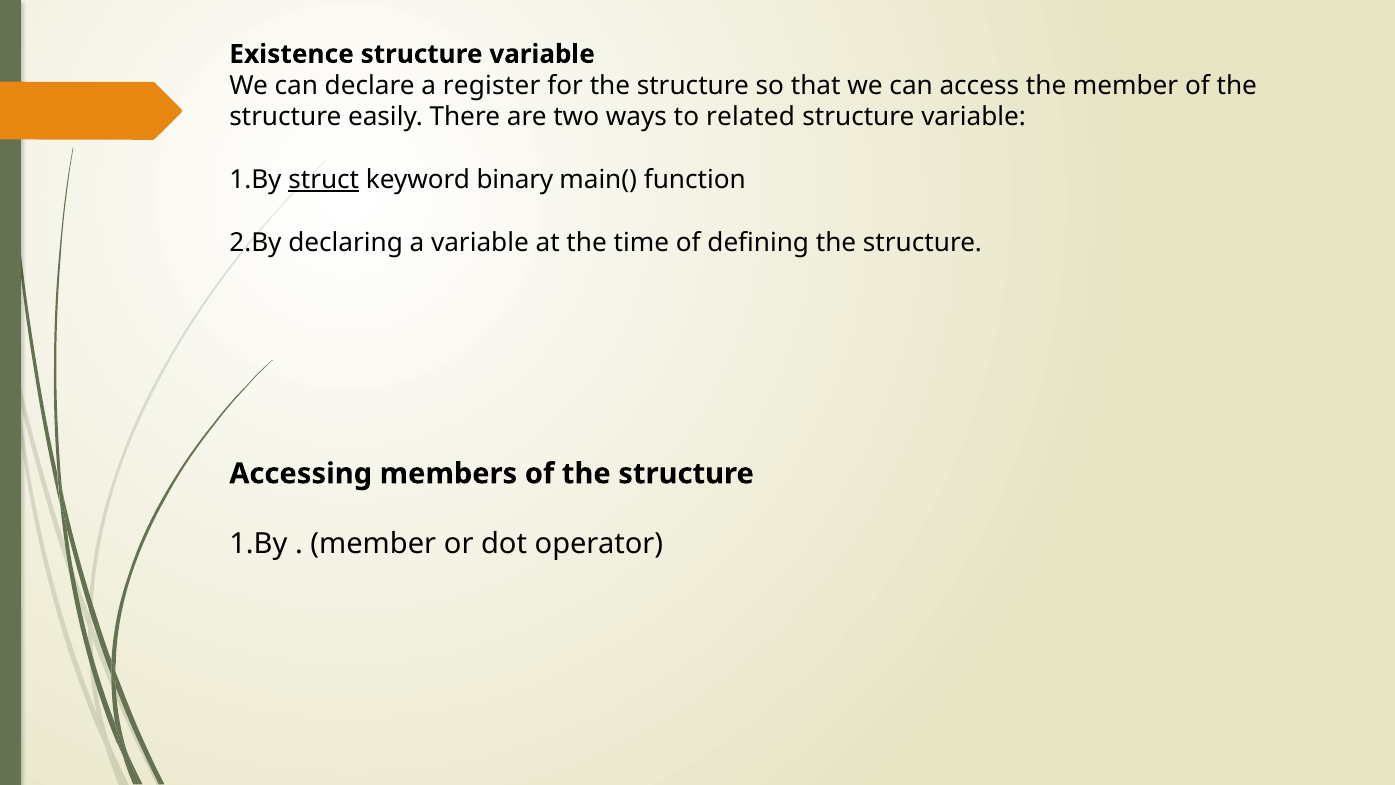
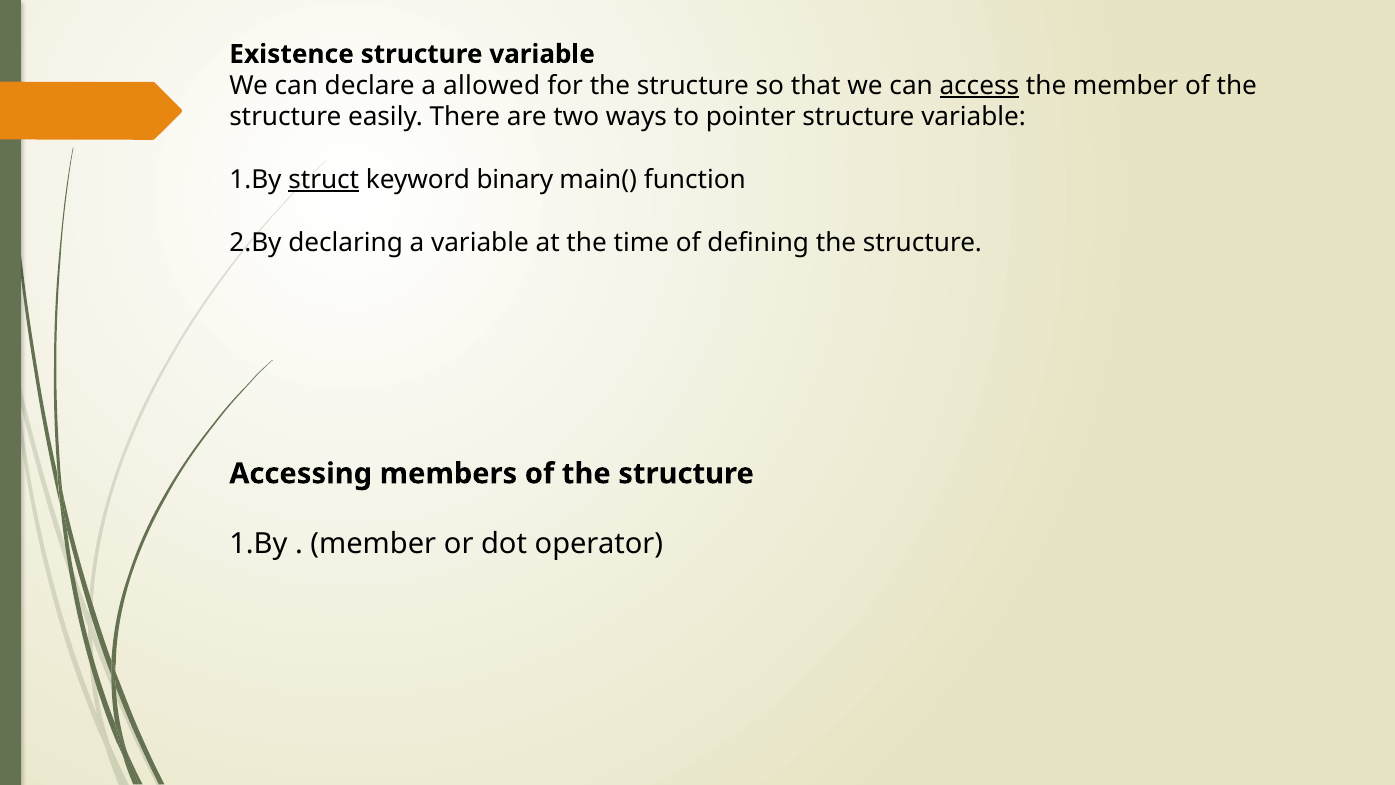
register: register -> allowed
access underline: none -> present
related: related -> pointer
